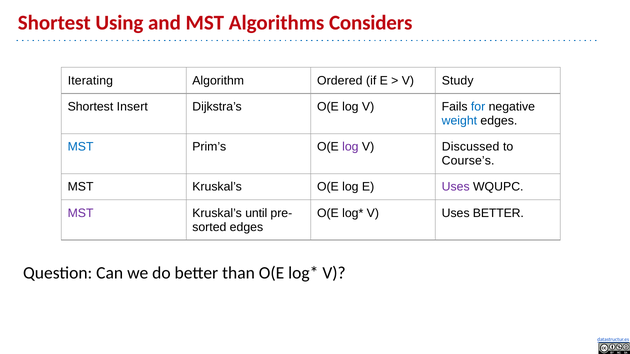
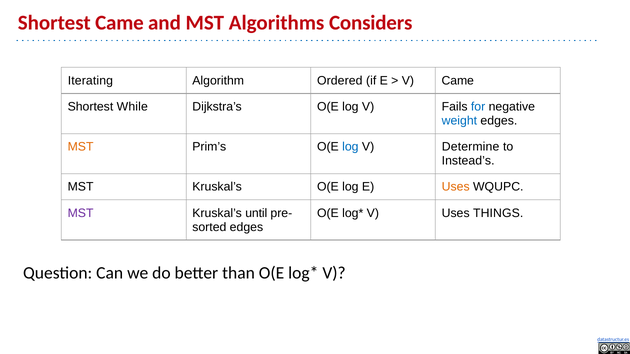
Shortest Using: Using -> Came
V Study: Study -> Came
Insert: Insert -> While
MST at (81, 147) colour: blue -> orange
log at (350, 147) colour: purple -> blue
Discussed: Discussed -> Determine
Course’s: Course’s -> Instead’s
Uses at (456, 187) colour: purple -> orange
Uses BETTER: BETTER -> THINGS
